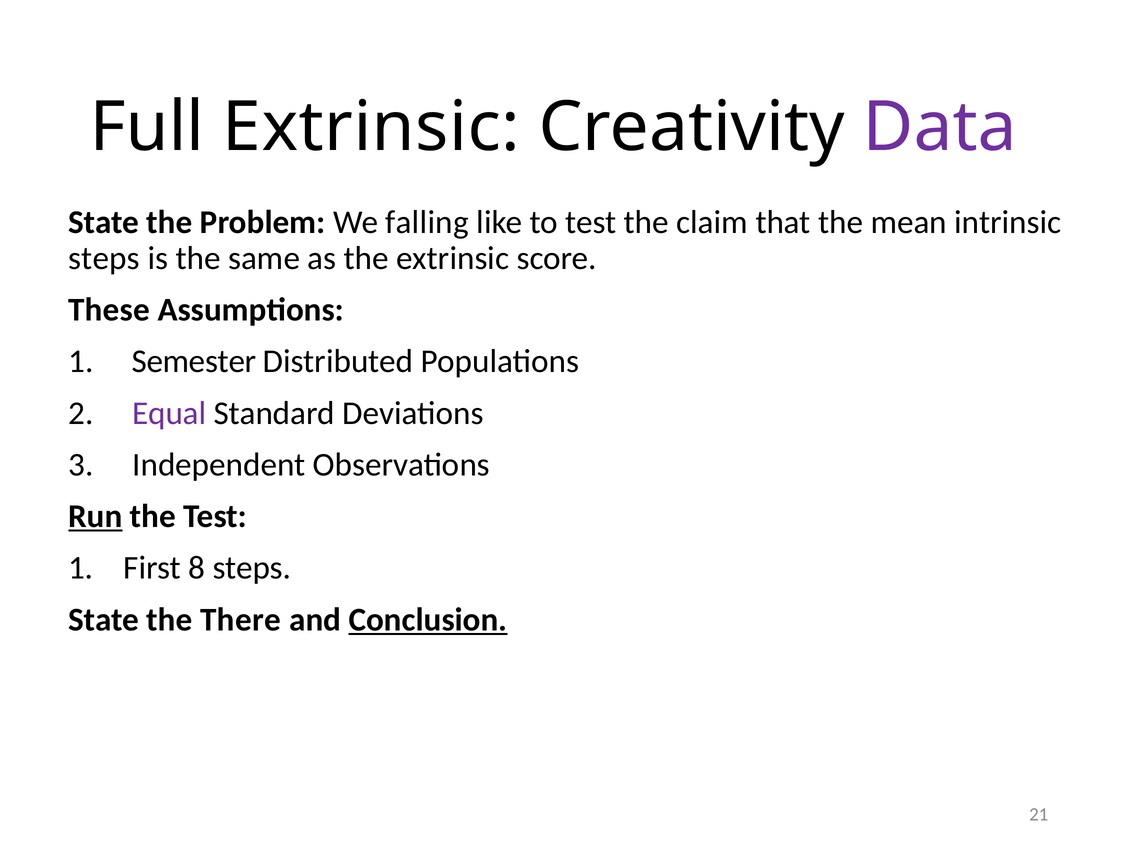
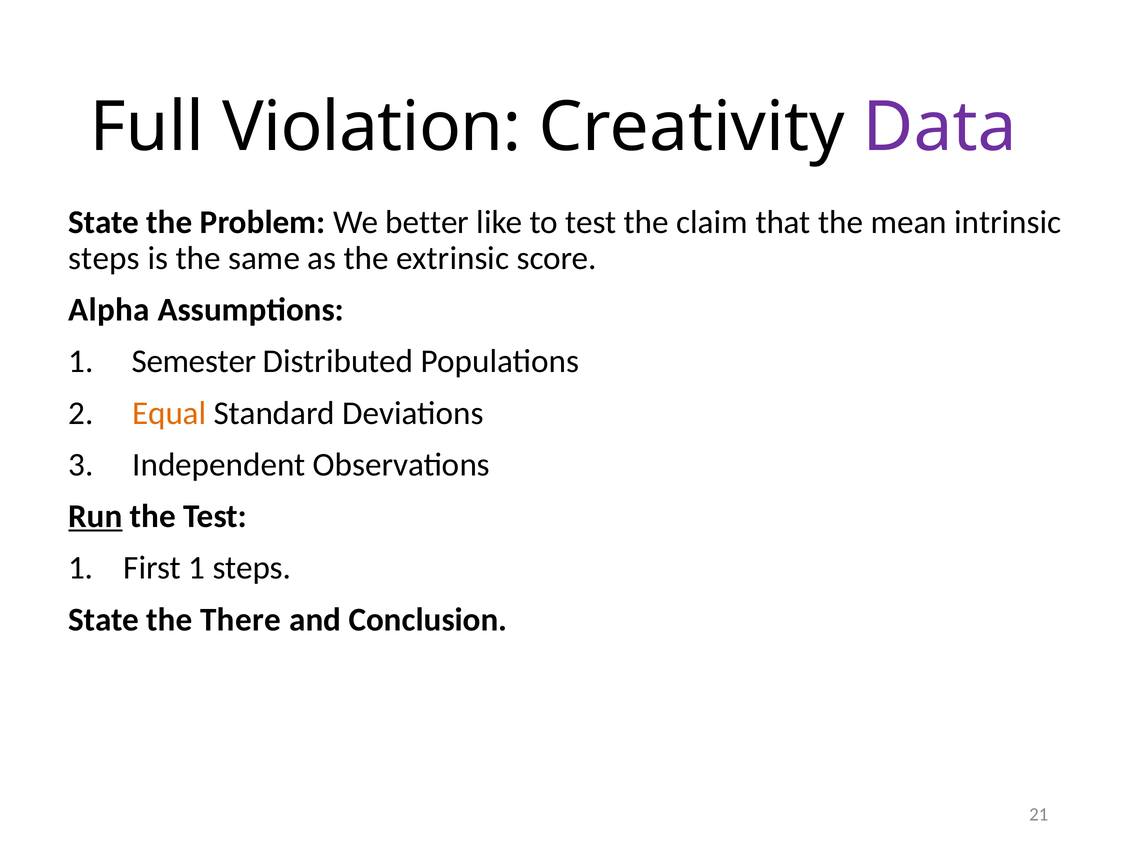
Full Extrinsic: Extrinsic -> Violation
falling: falling -> better
These: These -> Alpha
Equal colour: purple -> orange
First 8: 8 -> 1
Conclusion underline: present -> none
